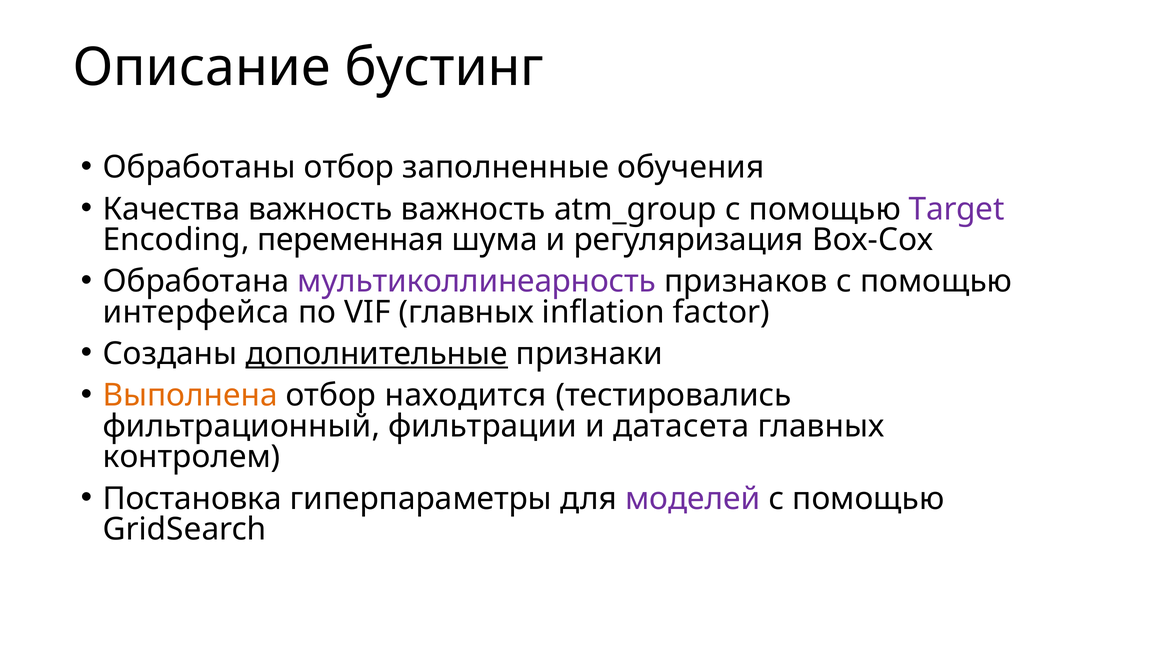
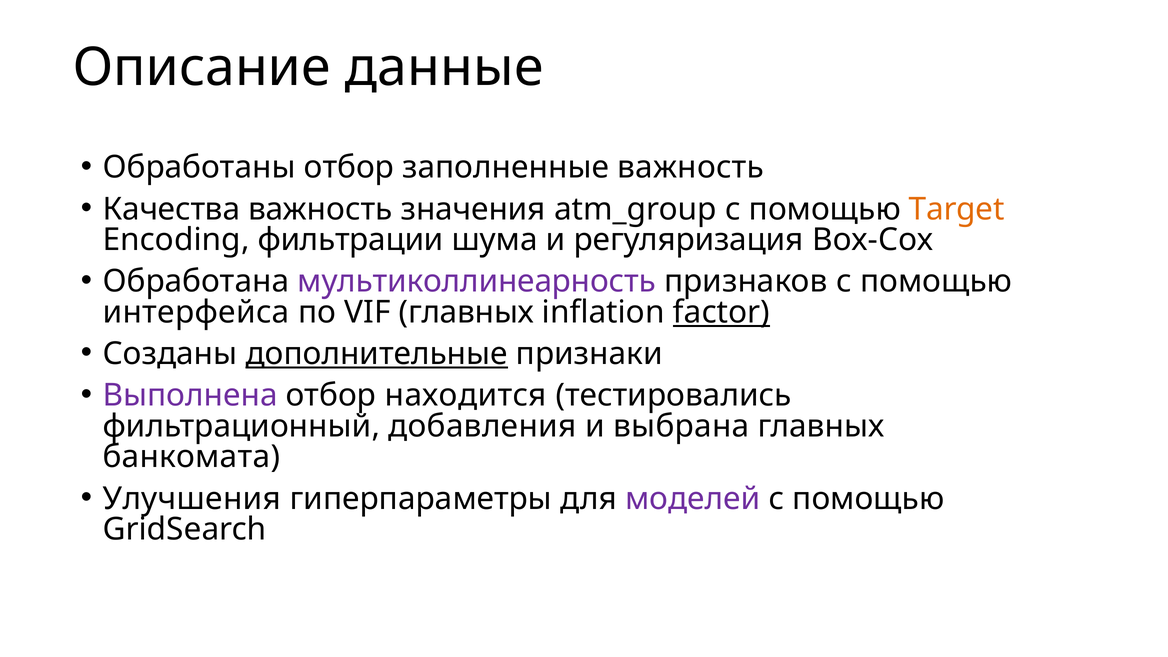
бустинг: бустинг -> данные
заполненные обучения: обучения -> важность
важность важность: важность -> значения
Target colour: purple -> orange
переменная: переменная -> фильтрации
factor underline: none -> present
Выполнена colour: orange -> purple
фильтрации: фильтрации -> добавления
датасета: датасета -> выбрана
контролем: контролем -> банкомата
Постановка: Постановка -> Улучшения
